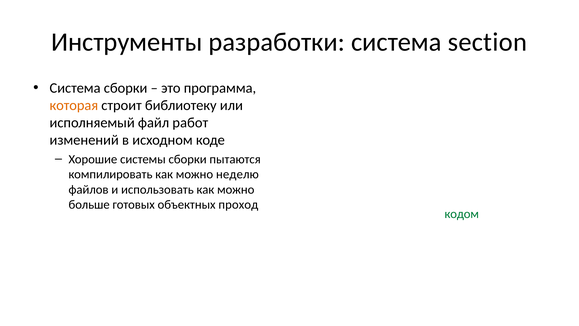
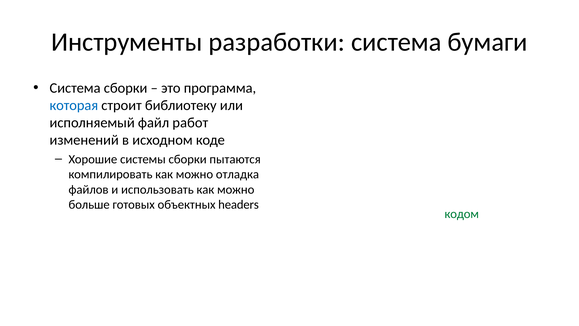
section: section -> бумаги
которая colour: orange -> blue
неделю: неделю -> отладка
проход: проход -> headers
